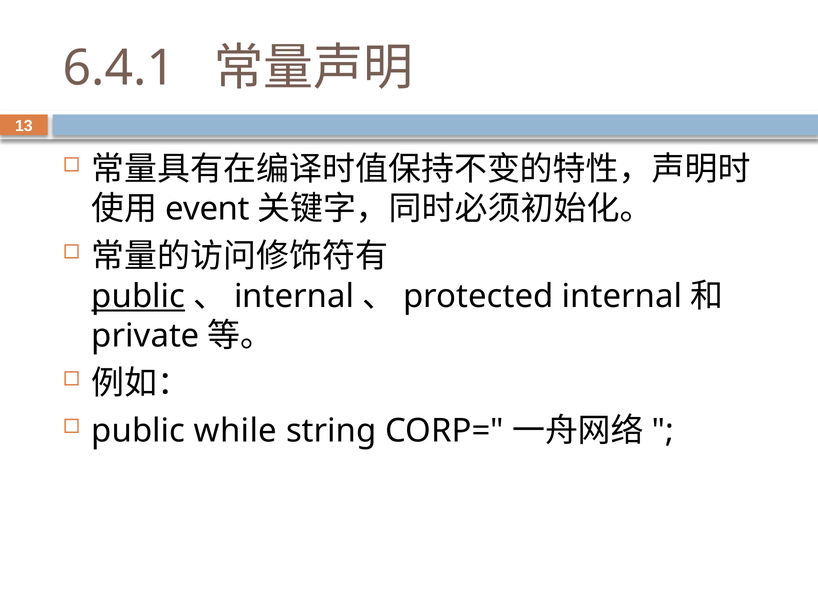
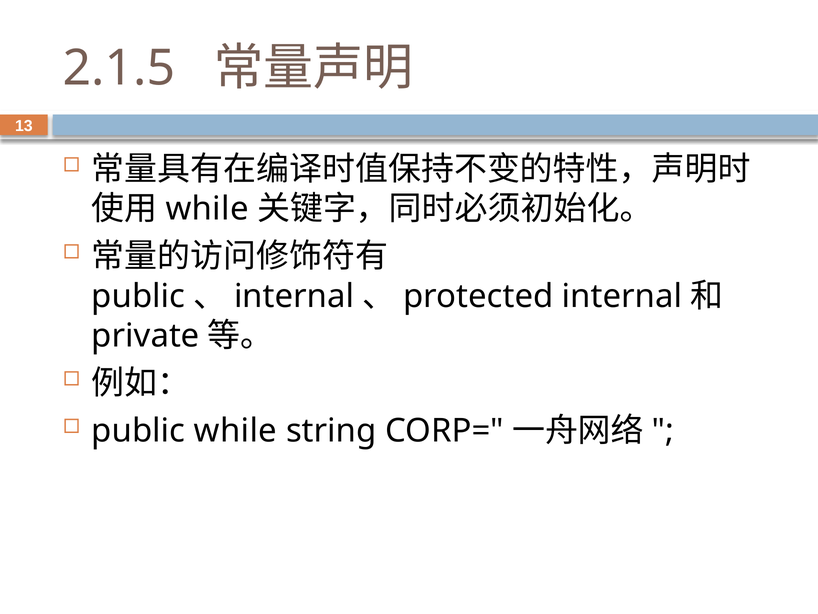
6.4.1: 6.4.1 -> 2.1.5
event at (207, 209): event -> while
public at (138, 296) underline: present -> none
